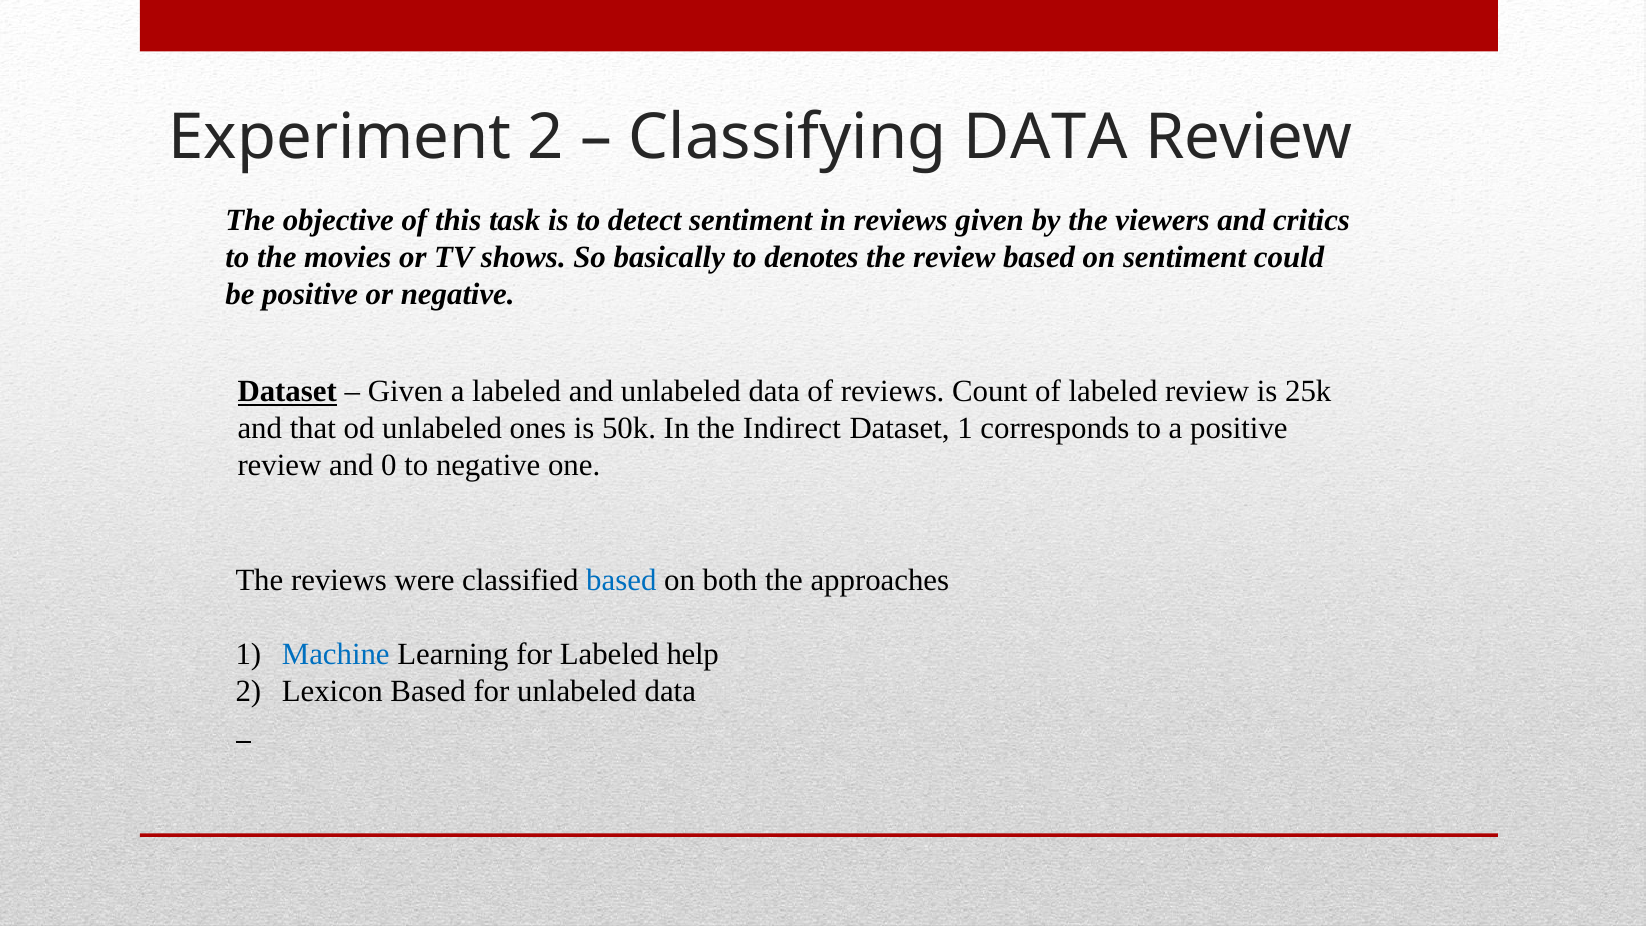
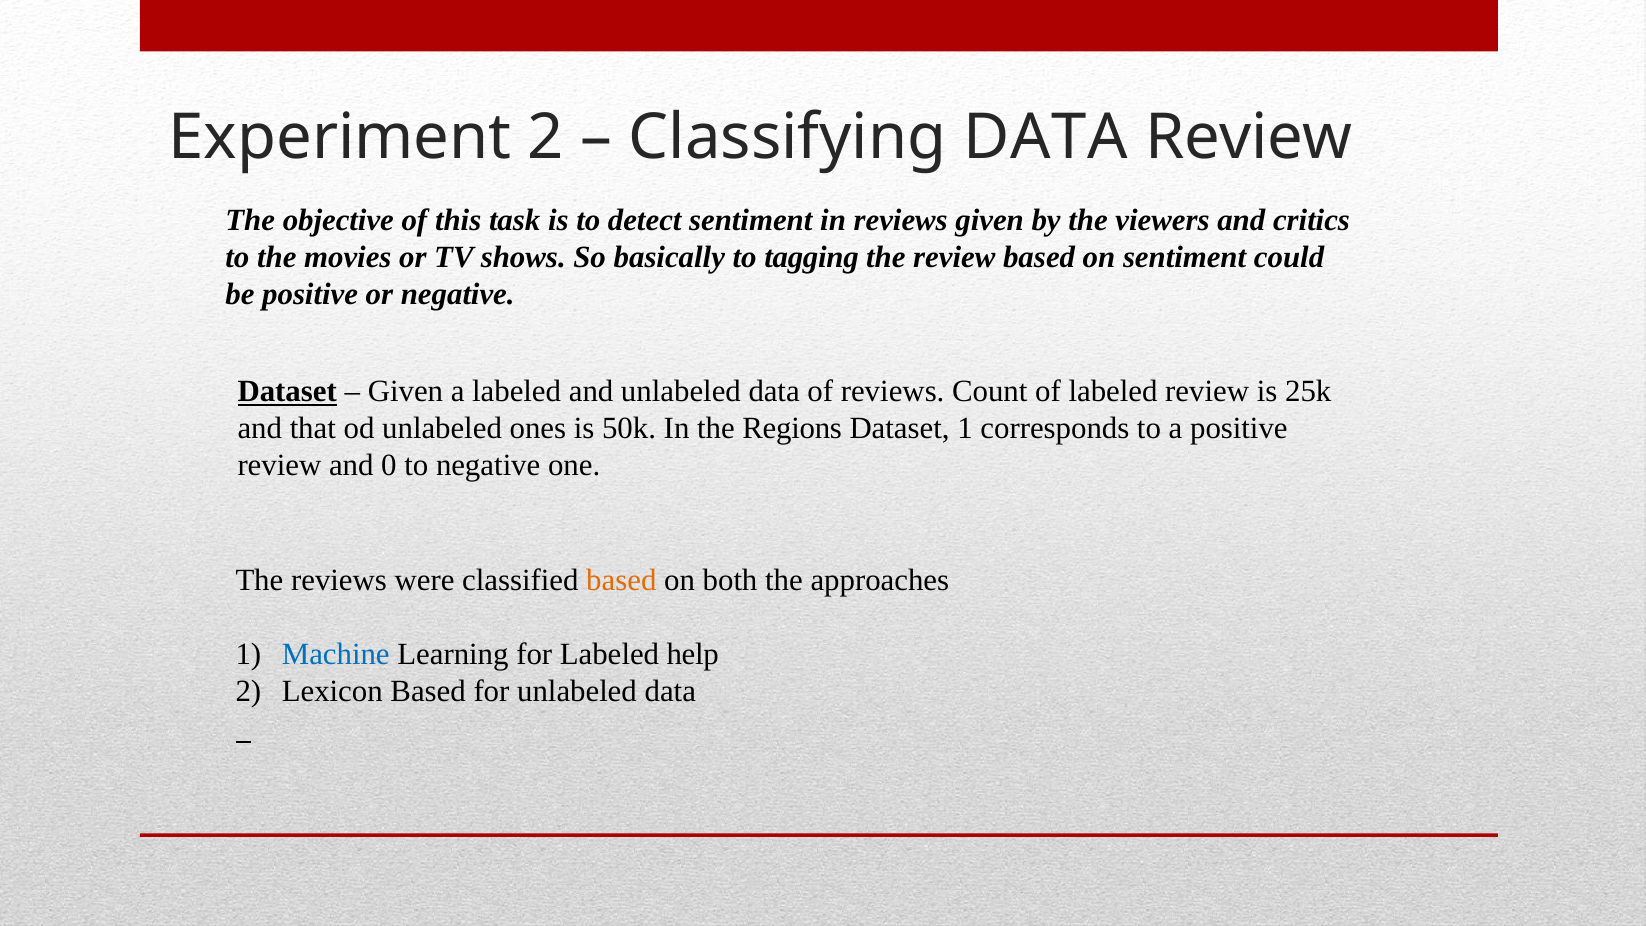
denotes: denotes -> tagging
Indirect: Indirect -> Regions
based at (621, 580) colour: blue -> orange
